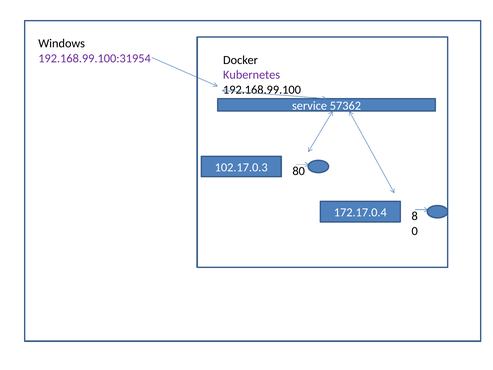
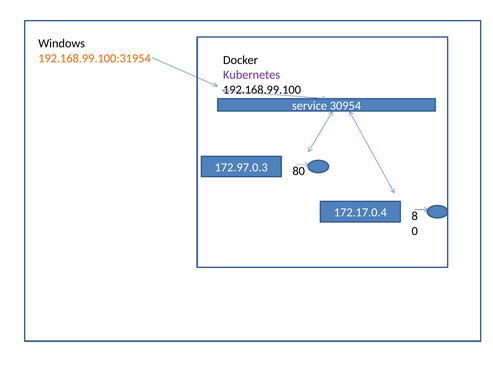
192.168.99.100:31954 colour: purple -> orange
57362: 57362 -> 30954
102.17.0.3: 102.17.0.3 -> 172.97.0.3
